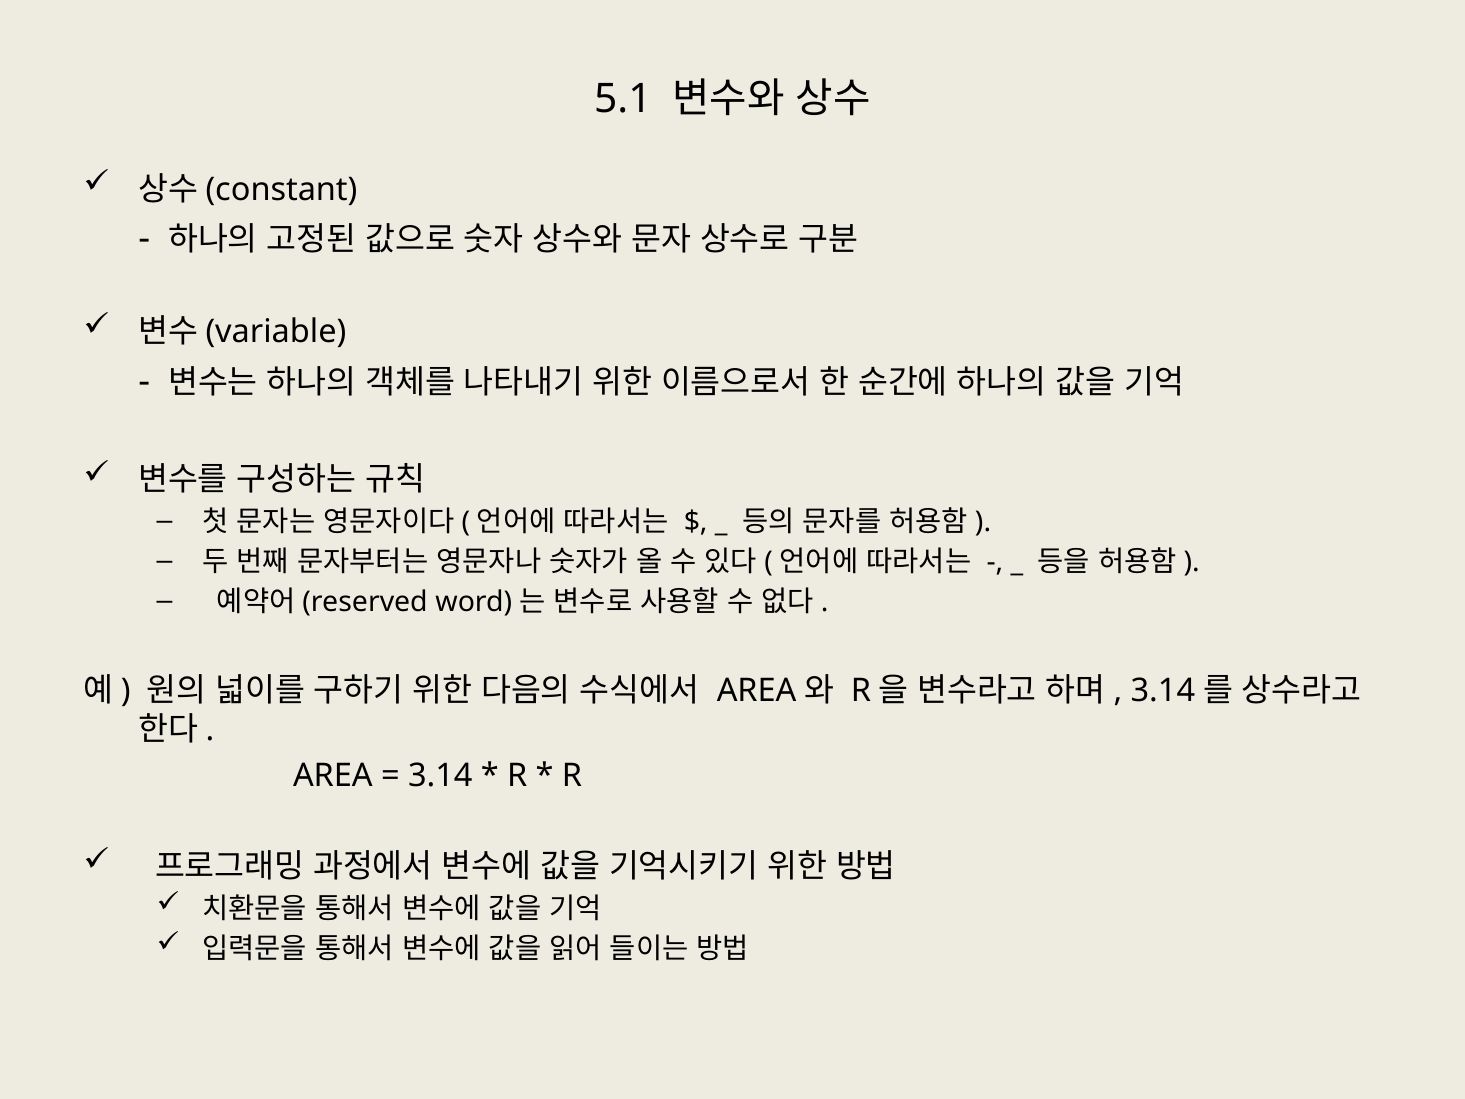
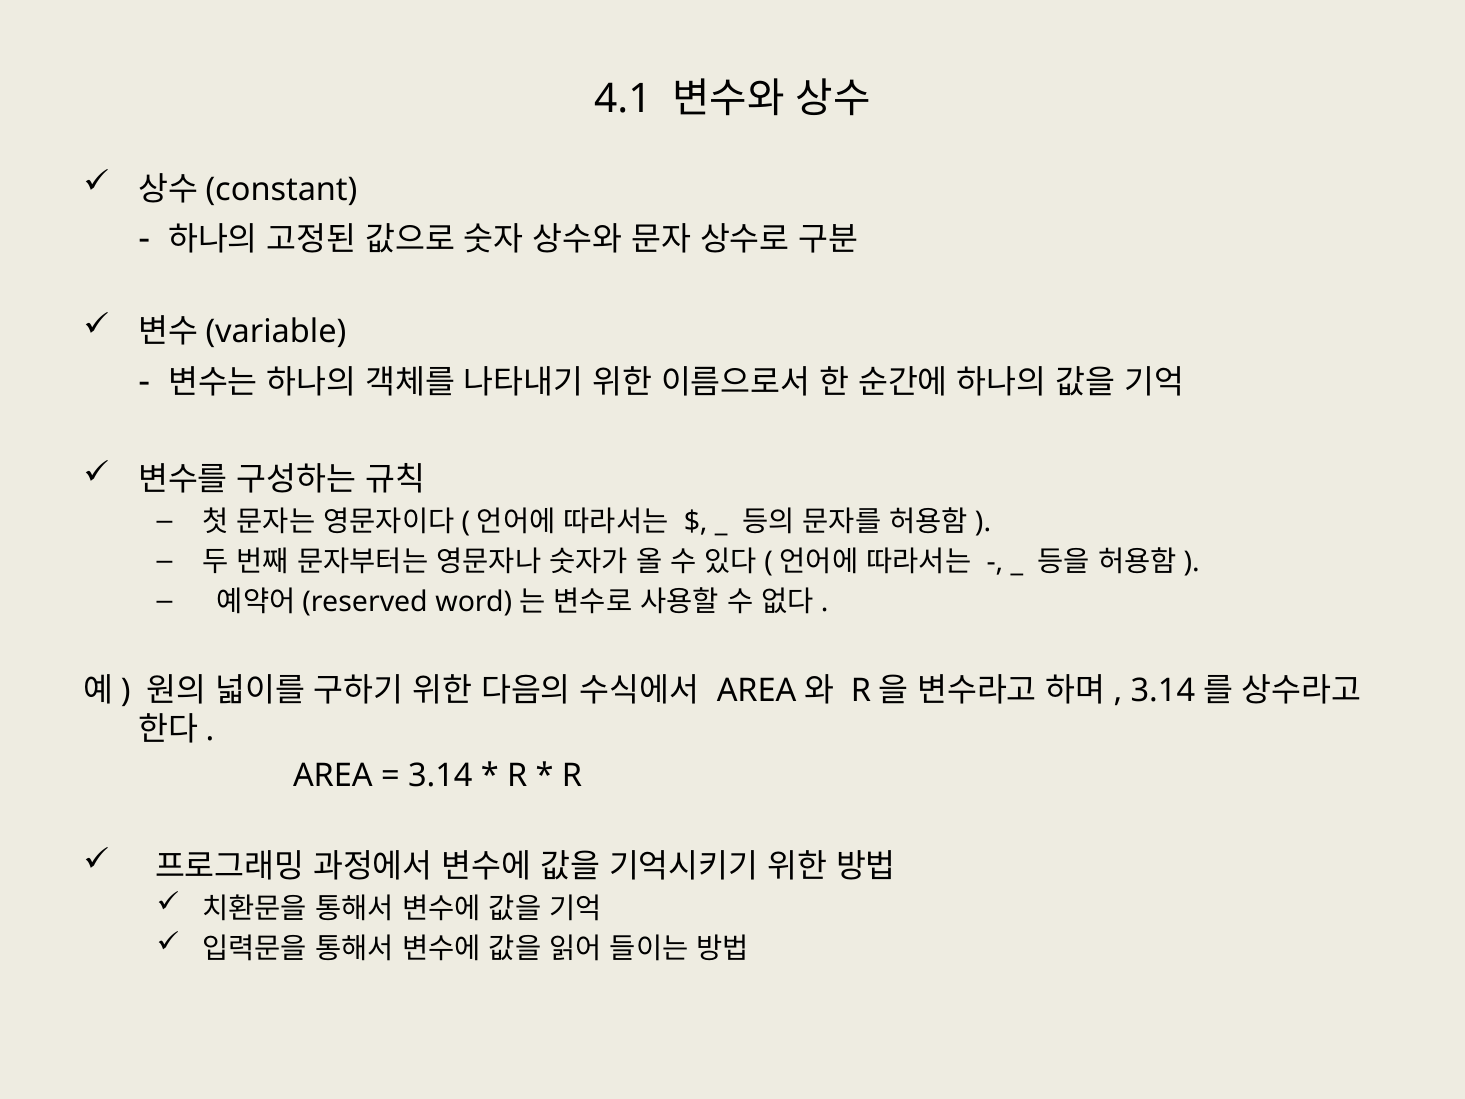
5.1: 5.1 -> 4.1
